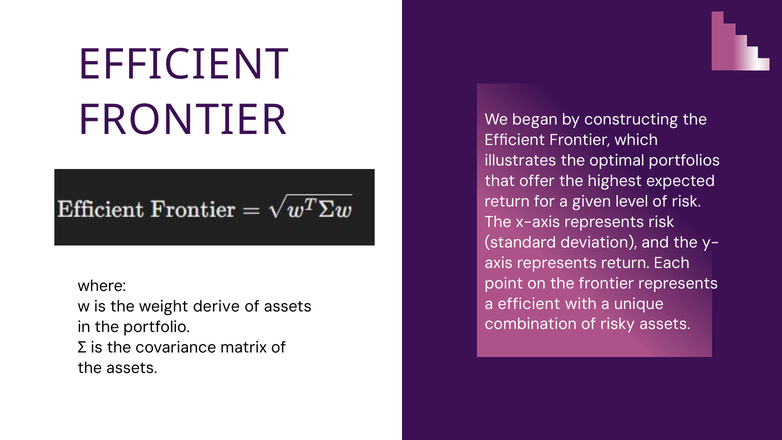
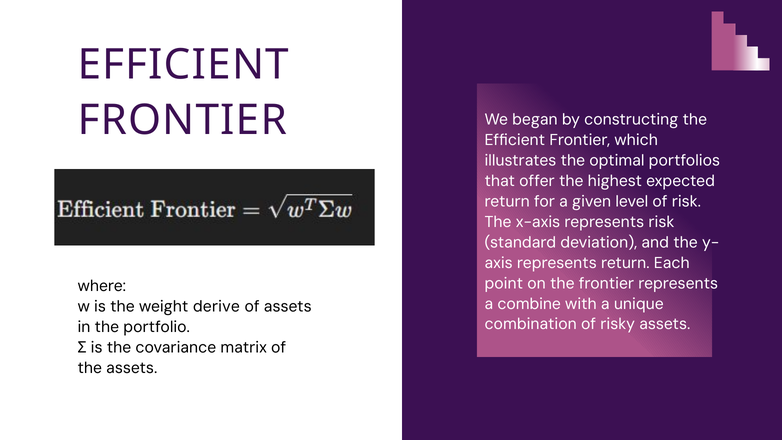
a efficient: efficient -> combine
